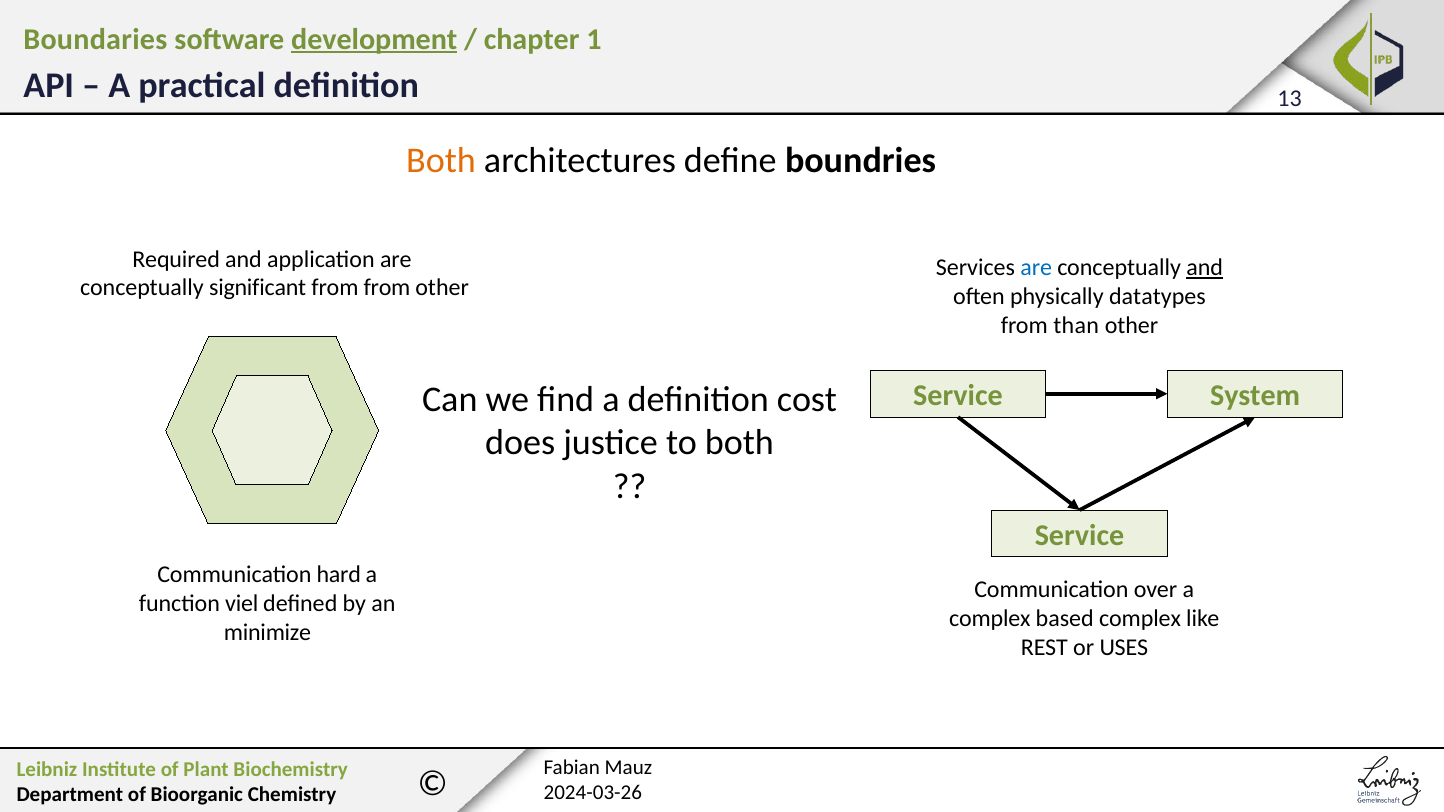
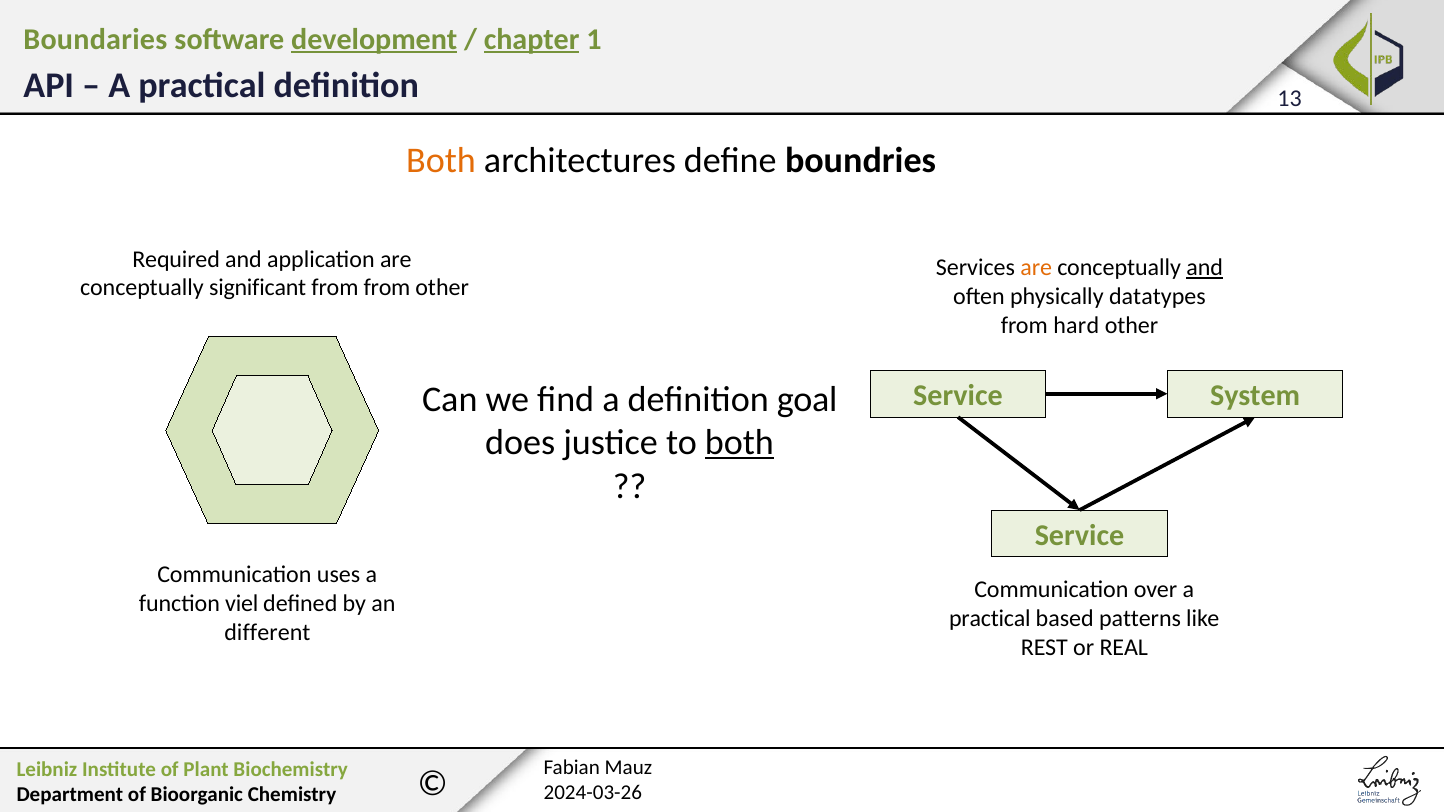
chapter underline: none -> present
are at (1036, 268) colour: blue -> orange
than: than -> hard
cost: cost -> goal
both at (739, 443) underline: none -> present
hard: hard -> uses
complex at (990, 618): complex -> practical
based complex: complex -> patterns
minimize: minimize -> different
USES: USES -> REAL
